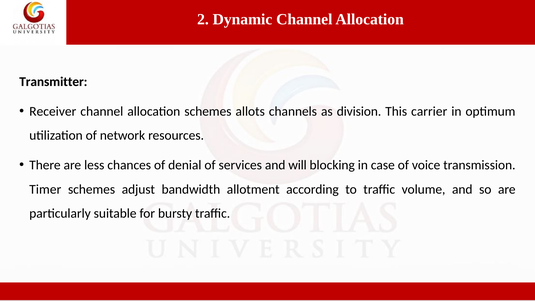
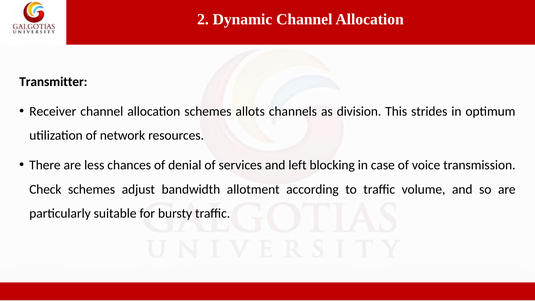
carrier: carrier -> strides
will: will -> left
Timer: Timer -> Check
